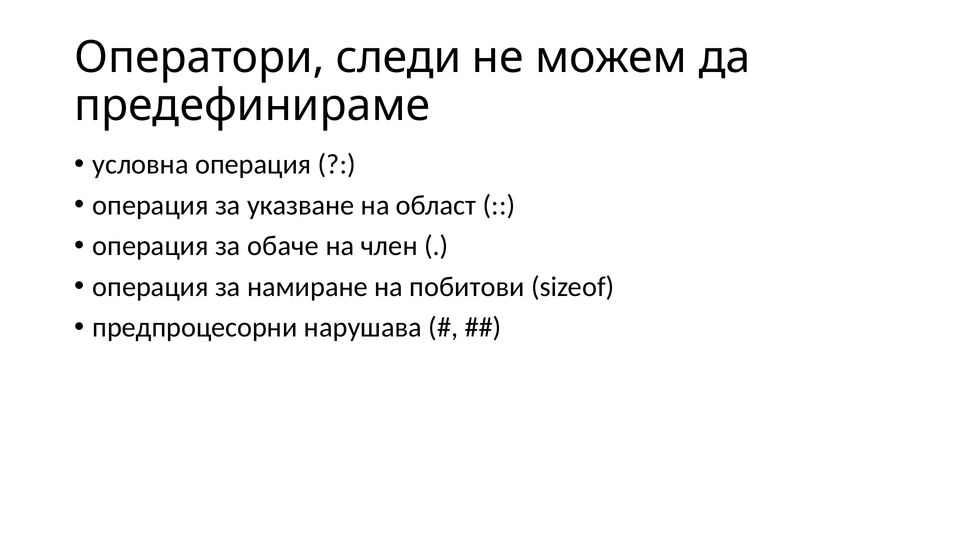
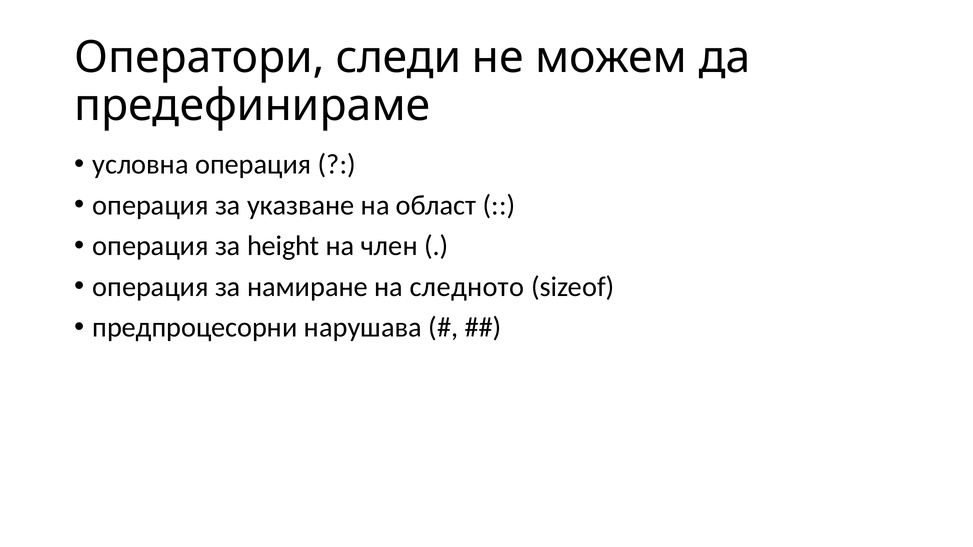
обаче: обаче -> height
побитови: побитови -> следното
